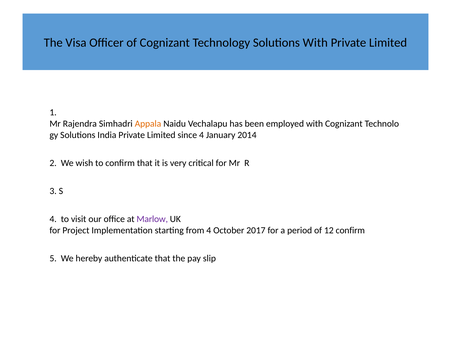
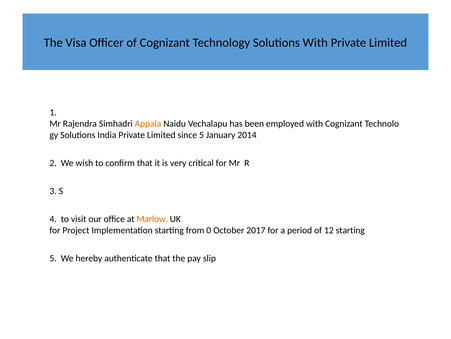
since 4: 4 -> 5
Marlow colour: purple -> orange
from 4: 4 -> 0
12 confirm: confirm -> starting
